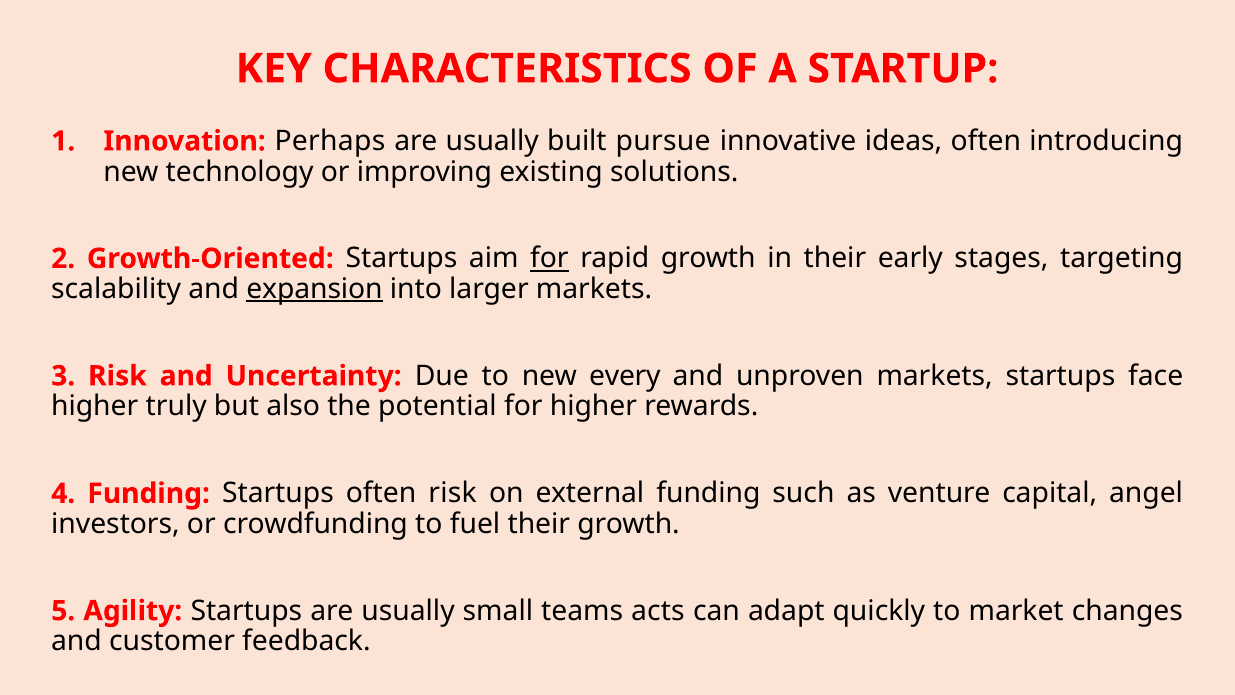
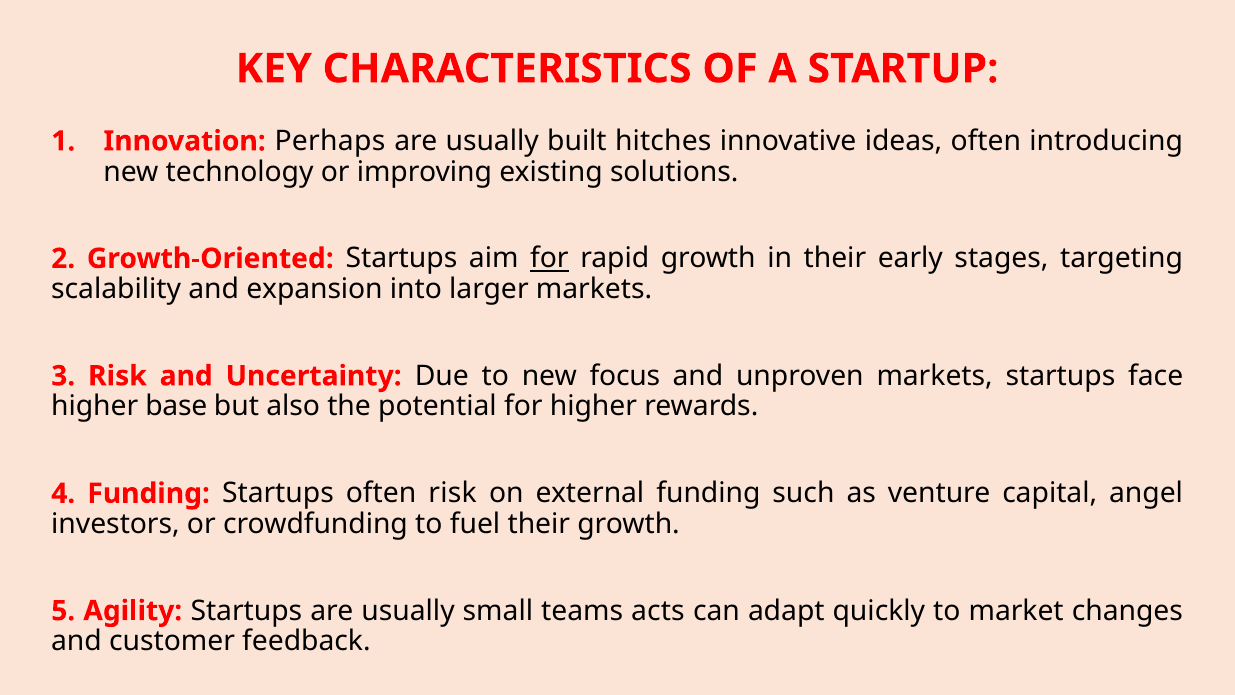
pursue: pursue -> hitches
expansion underline: present -> none
every: every -> focus
truly: truly -> base
